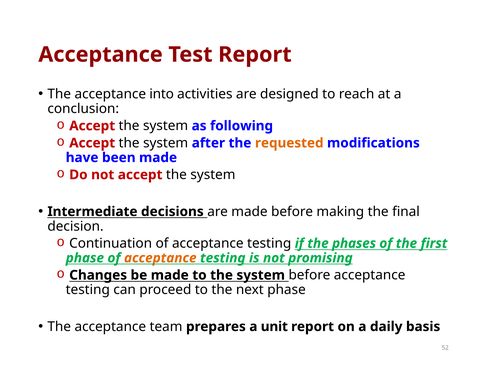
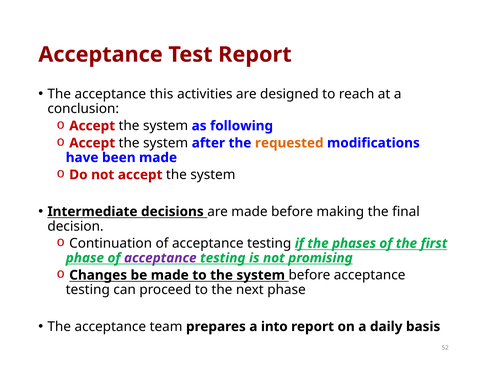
into: into -> this
acceptance at (160, 258) colour: orange -> purple
unit: unit -> into
